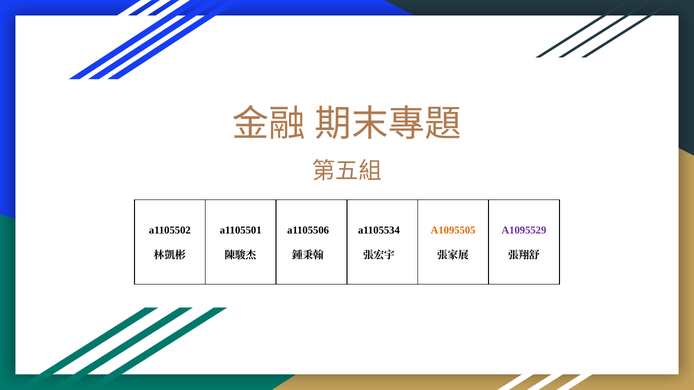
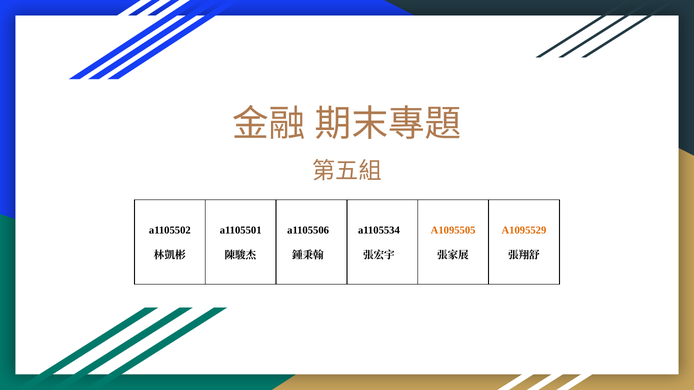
A1095529 colour: purple -> orange
